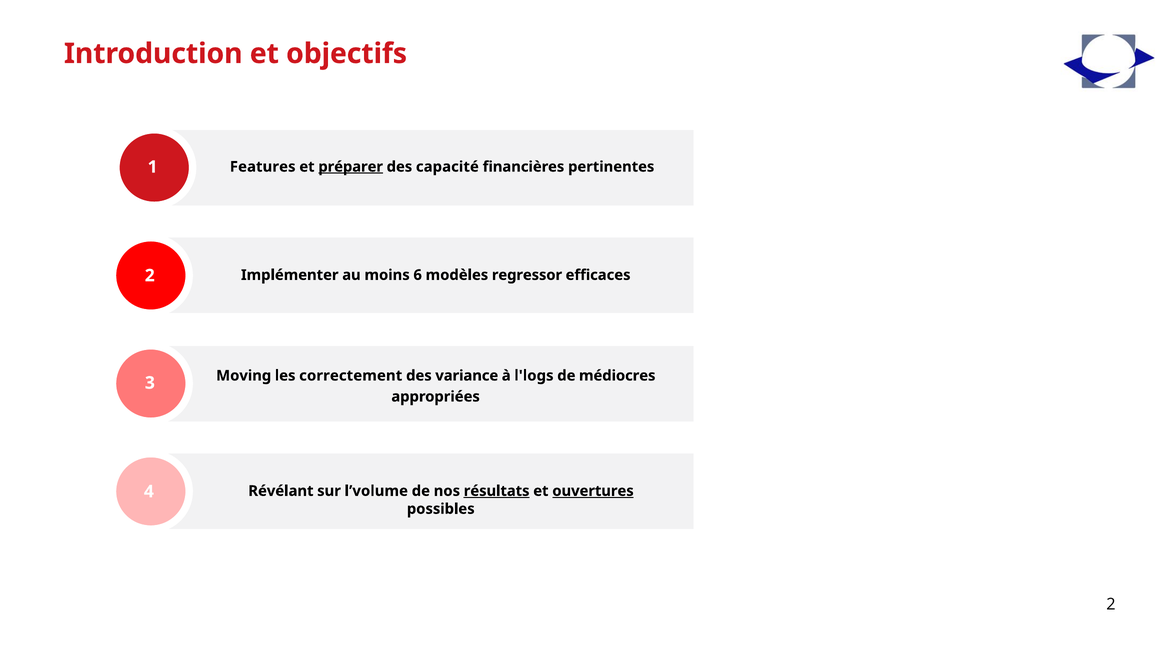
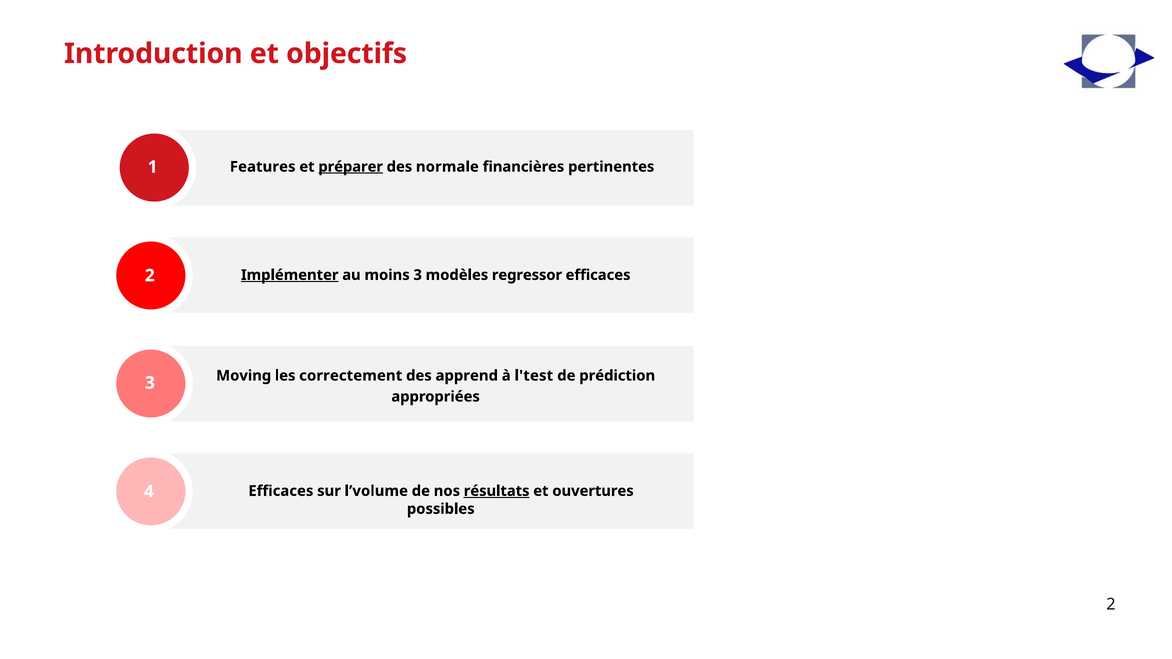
capacité: capacité -> normale
Implémenter underline: none -> present
moins 6: 6 -> 3
variance: variance -> apprend
l'logs: l'logs -> l'test
médiocres: médiocres -> prédiction
Révélant at (281, 491): Révélant -> Efficaces
ouvertures underline: present -> none
